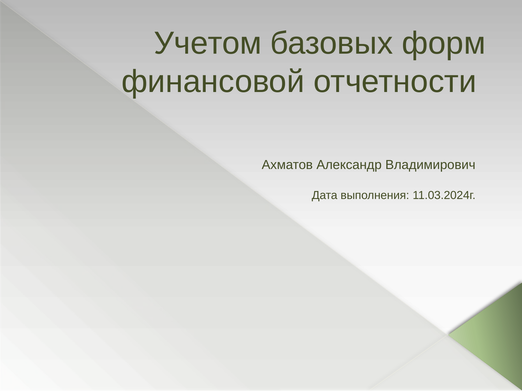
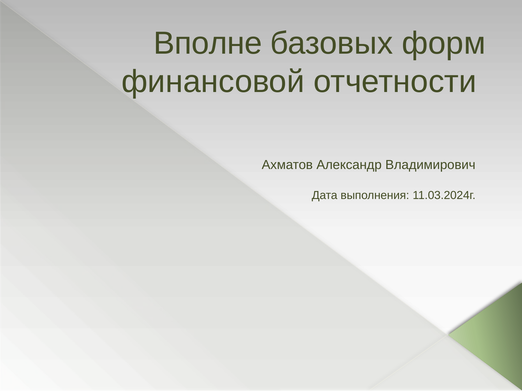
Учетом: Учетом -> Вполне
